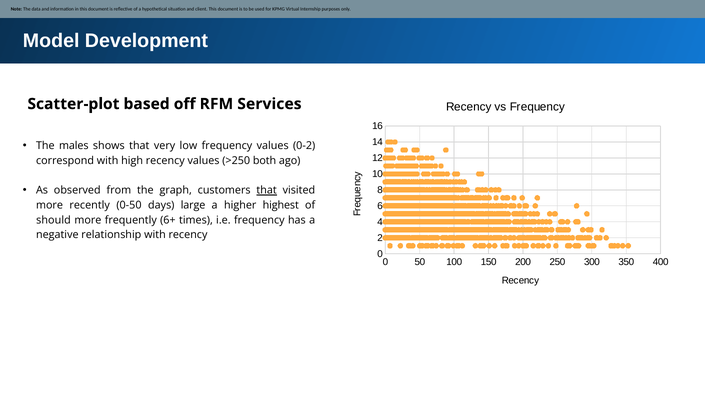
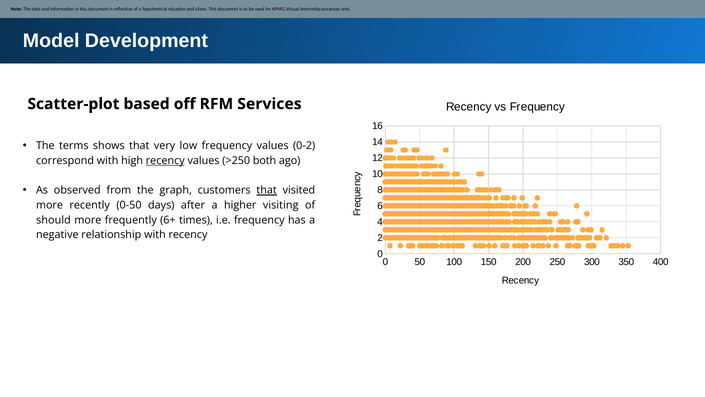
males: males -> terms
recency at (165, 160) underline: none -> present
large: large -> after
highest: highest -> visiting
